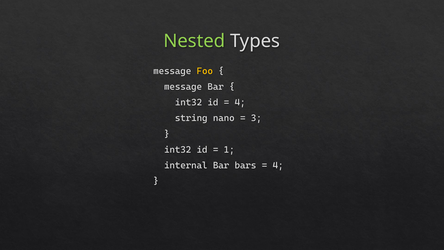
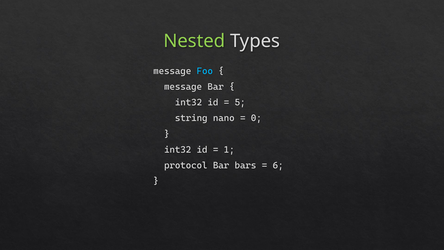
Foo colour: yellow -> light blue
4 at (240, 102): 4 -> 5
3: 3 -> 0
internal: internal -> protocol
4 at (278, 165): 4 -> 6
